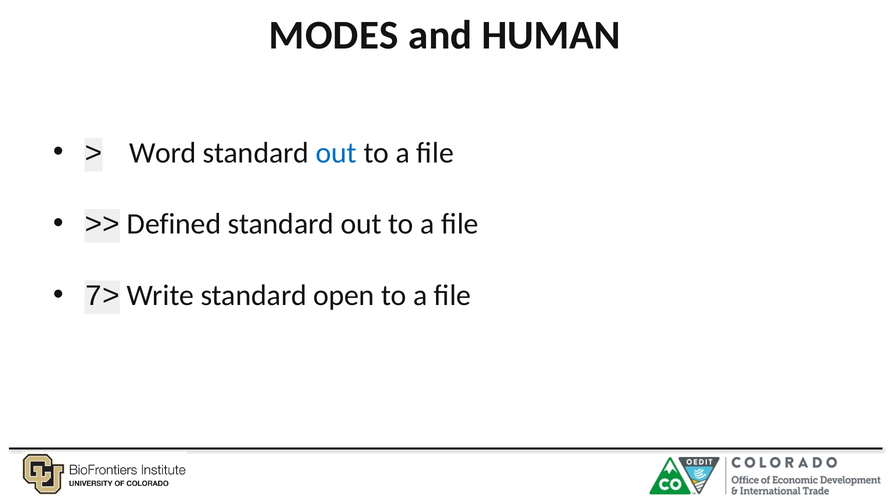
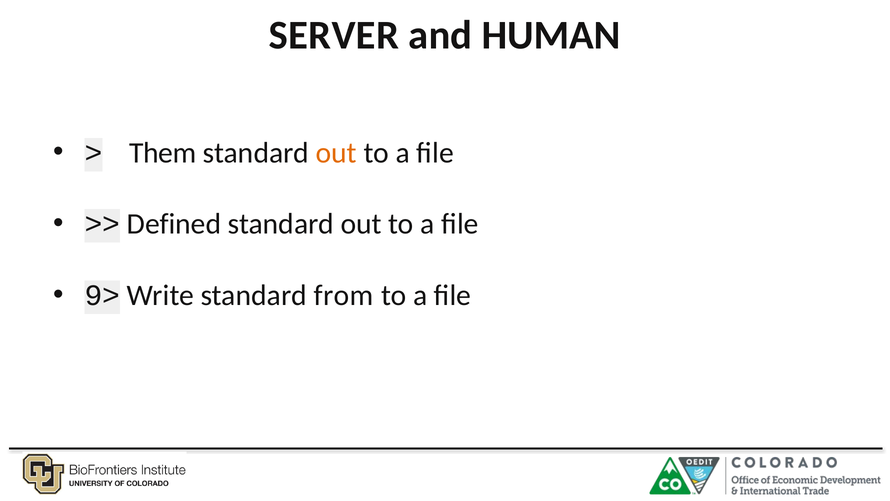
MODES: MODES -> SERVER
Word: Word -> Them
out at (336, 153) colour: blue -> orange
7>: 7> -> 9>
open: open -> from
